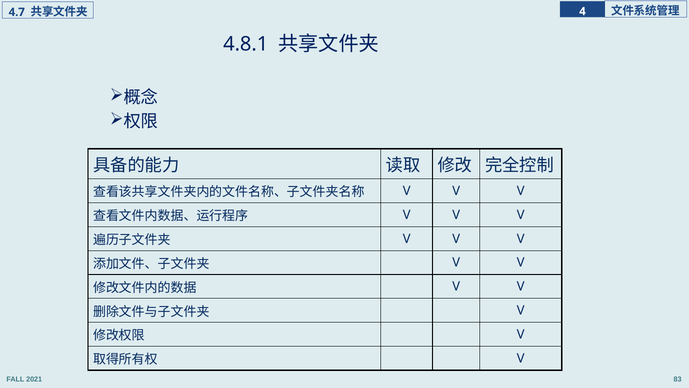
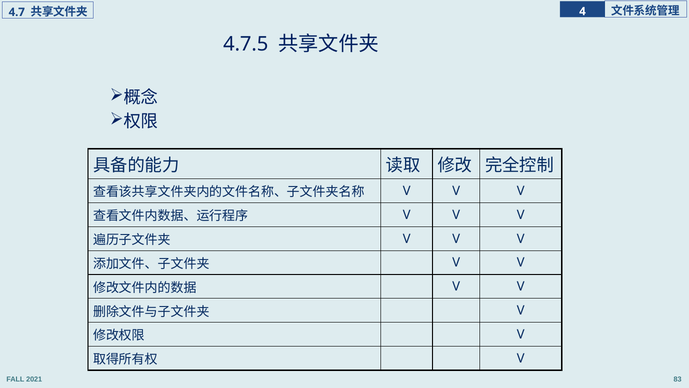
4.8.1: 4.8.1 -> 4.7.5
